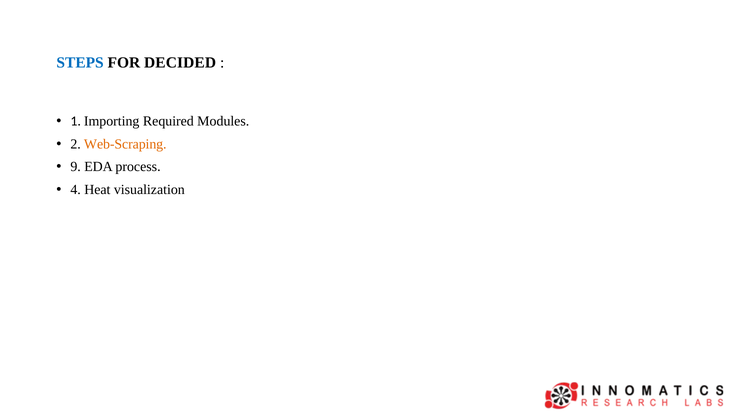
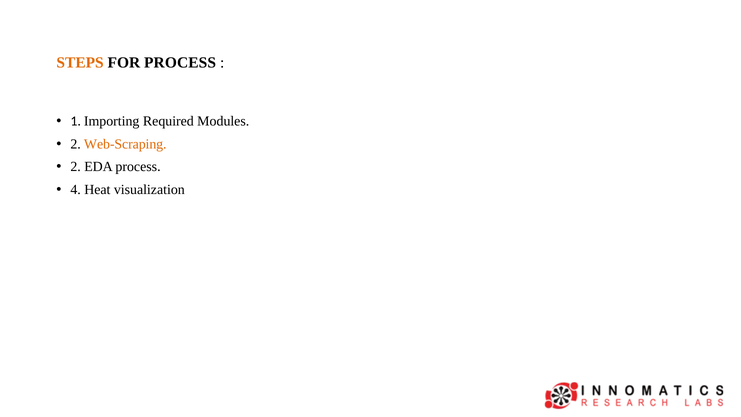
STEPS colour: blue -> orange
FOR DECIDED: DECIDED -> PROCESS
9 at (76, 167): 9 -> 2
